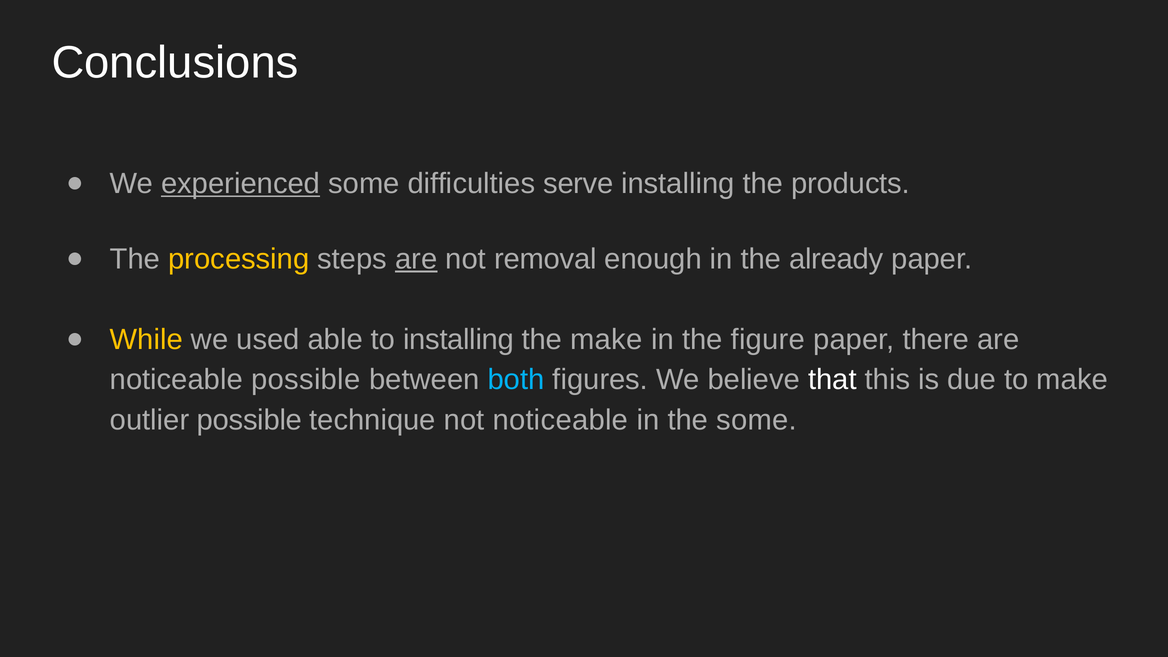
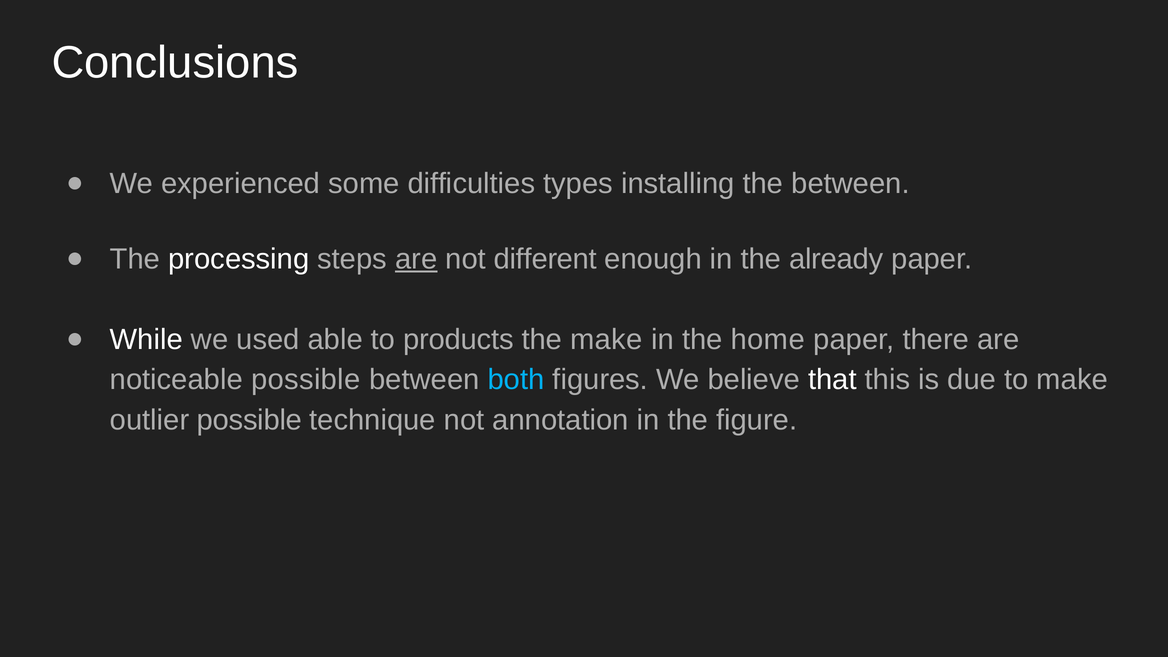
experienced underline: present -> none
serve: serve -> types
the products: products -> between
processing colour: yellow -> white
removal: removal -> different
While colour: yellow -> white
to installing: installing -> products
figure: figure -> home
not noticeable: noticeable -> annotation
the some: some -> figure
